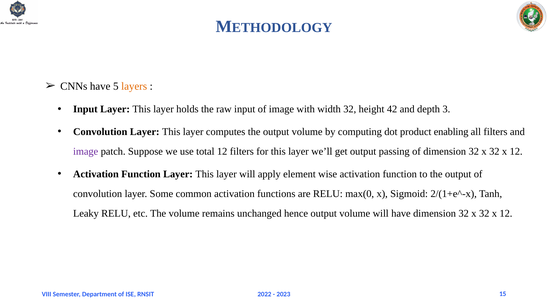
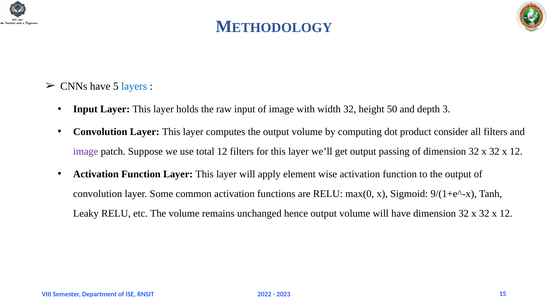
layers colour: orange -> blue
42: 42 -> 50
enabling: enabling -> consider
2/(1+e^-x: 2/(1+e^-x -> 9/(1+e^-x
